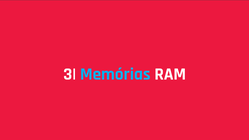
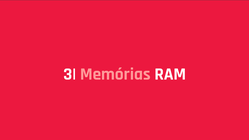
Memórias colour: light blue -> pink
